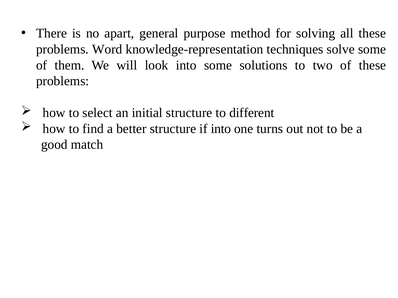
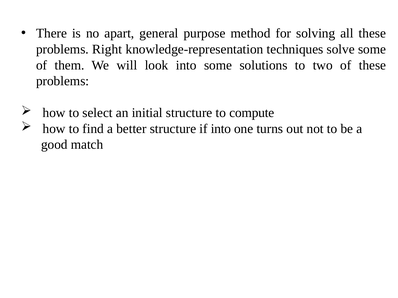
Word: Word -> Right
different: different -> compute
